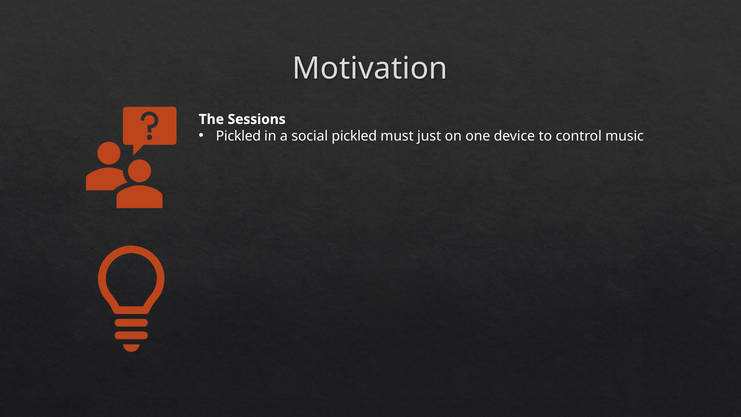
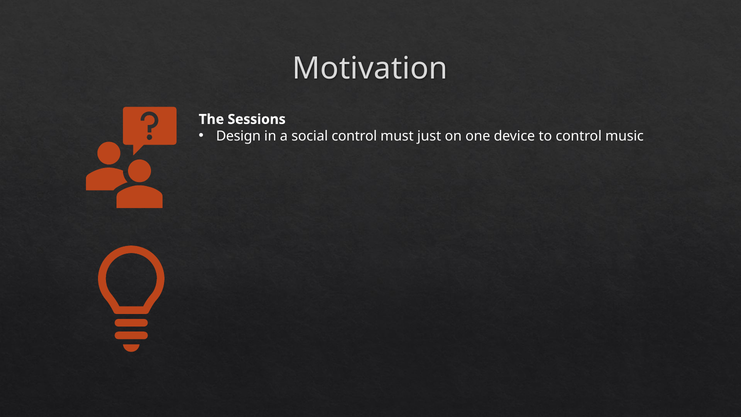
Pickled at (238, 136): Pickled -> Design
social pickled: pickled -> control
